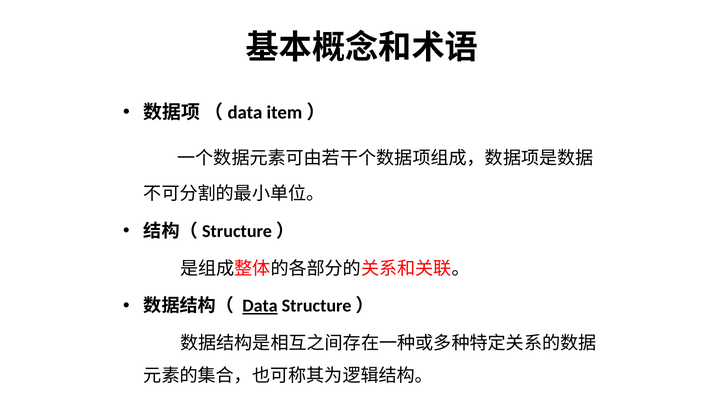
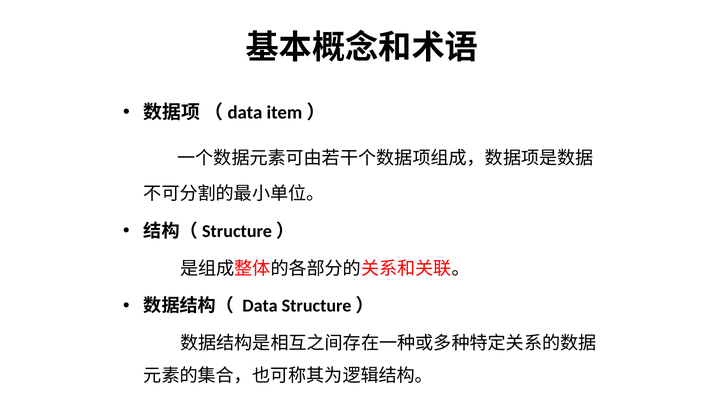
Data underline: present -> none
